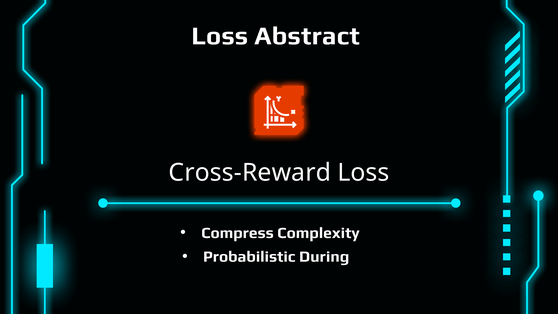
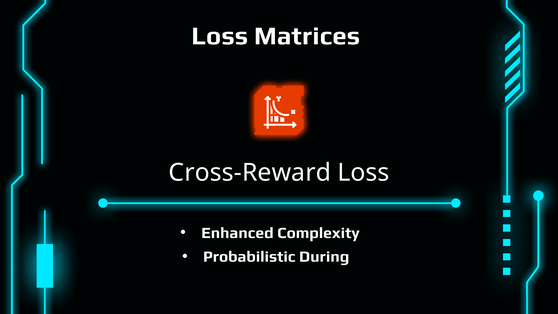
Abstract: Abstract -> Matrices
Compress: Compress -> Enhanced
